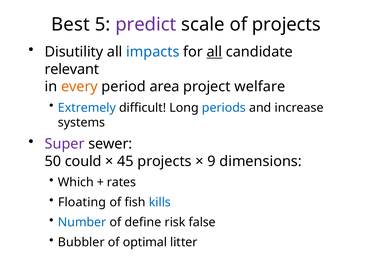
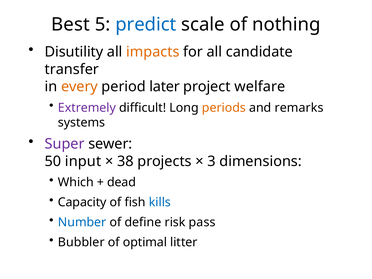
predict colour: purple -> blue
of projects: projects -> nothing
impacts colour: blue -> orange
all at (214, 52) underline: present -> none
relevant: relevant -> transfer
area: area -> later
Extremely colour: blue -> purple
periods colour: blue -> orange
increase: increase -> remarks
could: could -> input
45: 45 -> 38
9: 9 -> 3
rates: rates -> dead
Floating: Floating -> Capacity
false: false -> pass
